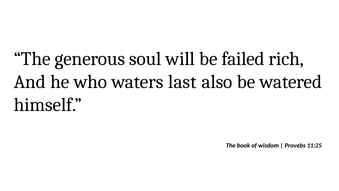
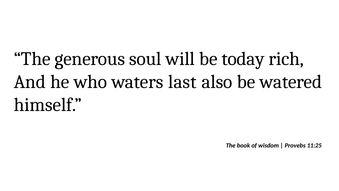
failed: failed -> today
